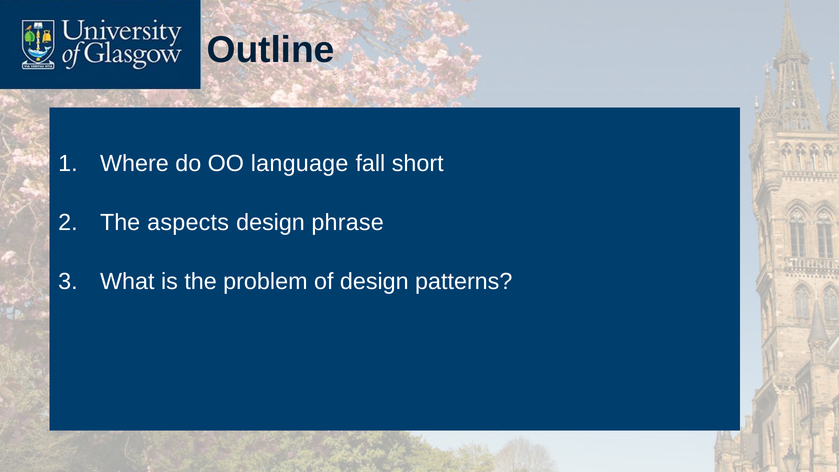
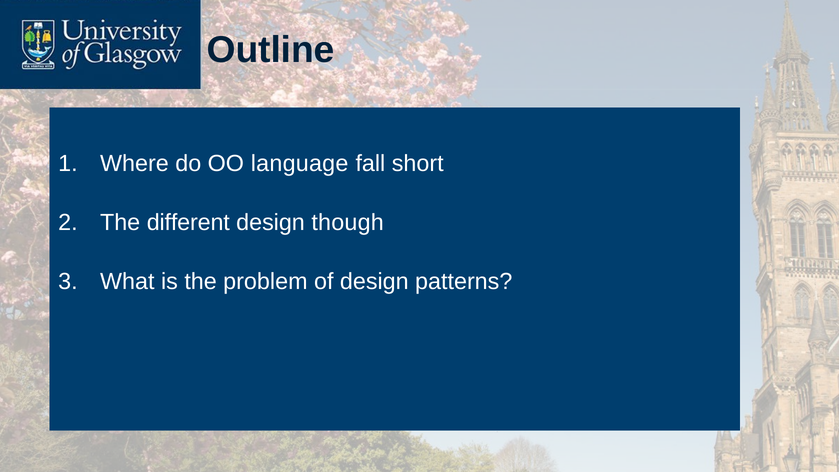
aspects: aspects -> different
phrase: phrase -> though
